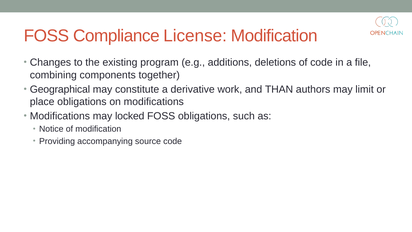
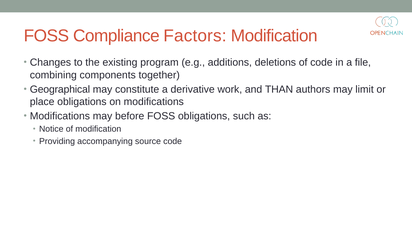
License: License -> Factors
locked: locked -> before
